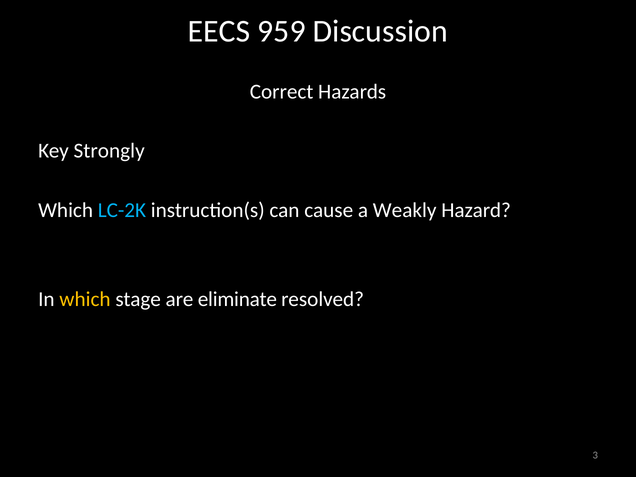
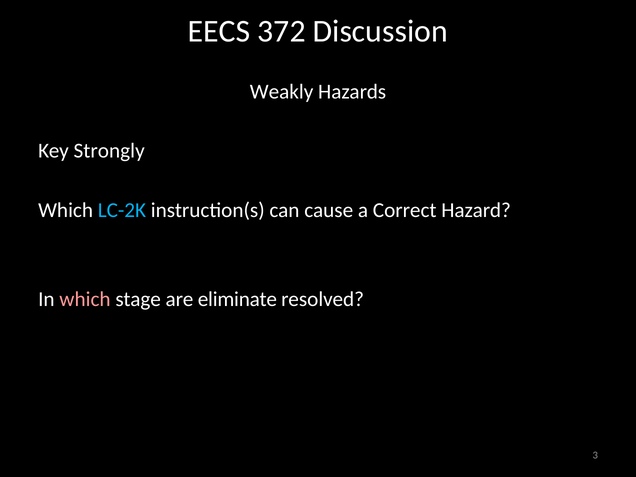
959: 959 -> 372
Correct: Correct -> Weakly
Weakly: Weakly -> Correct
which at (85, 299) colour: yellow -> pink
